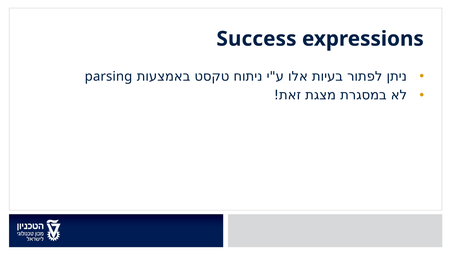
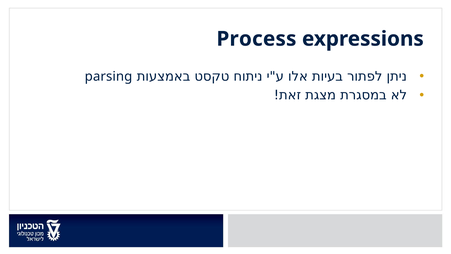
Success: Success -> Process
